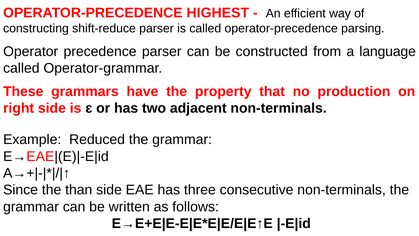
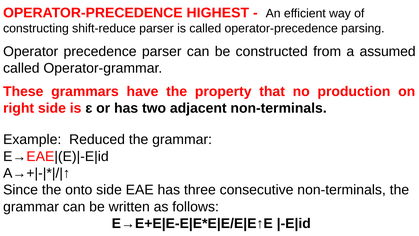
language: language -> assumed
than: than -> onto
